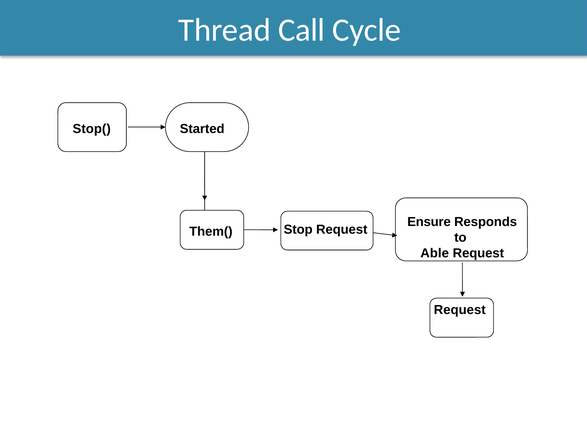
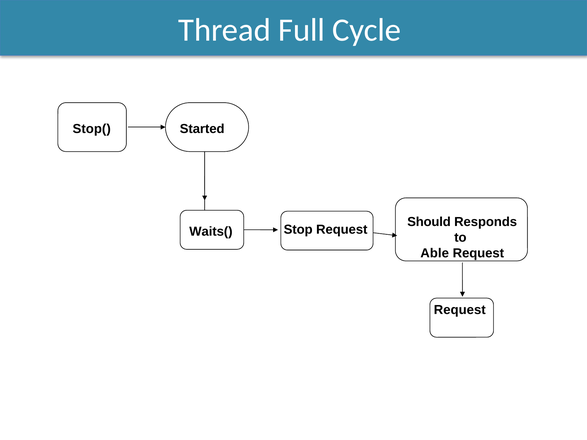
Call: Call -> Full
Ensure: Ensure -> Should
Them(: Them( -> Waits(
